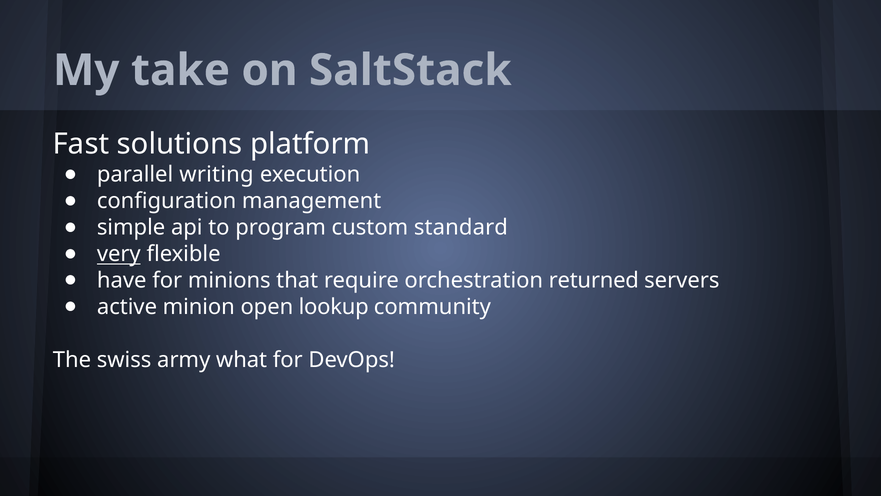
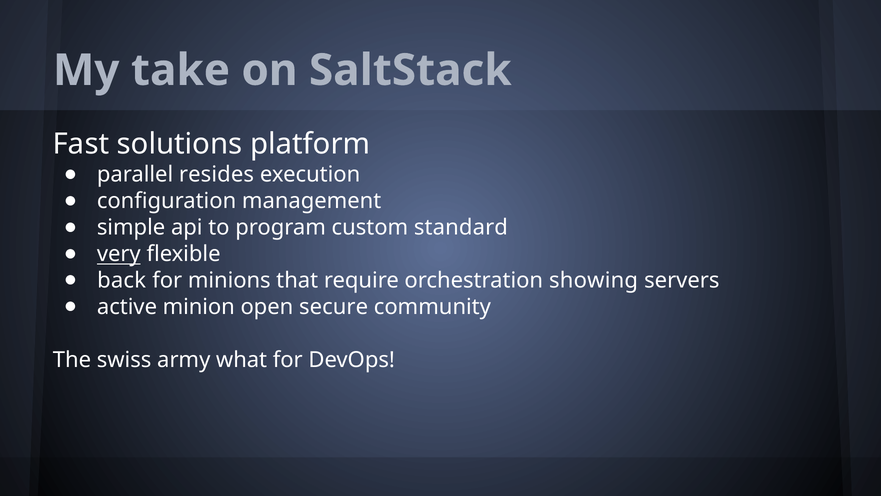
writing: writing -> resides
have: have -> back
returned: returned -> showing
lookup: lookup -> secure
